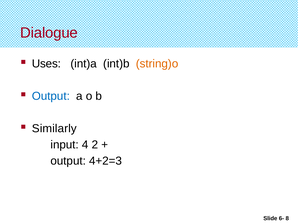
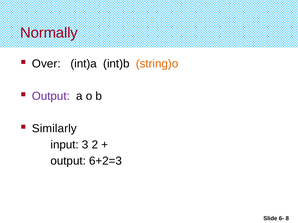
Dialogue: Dialogue -> Normally
Uses: Uses -> Over
Output at (51, 96) colour: blue -> purple
4: 4 -> 3
4+2=3: 4+2=3 -> 6+2=3
